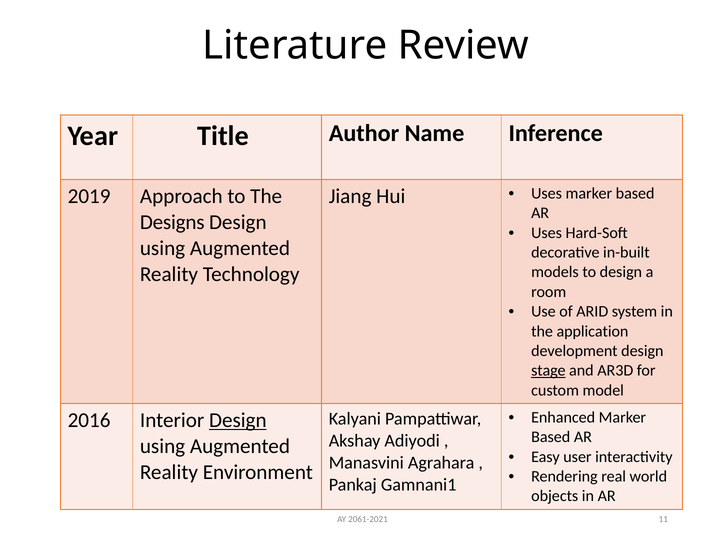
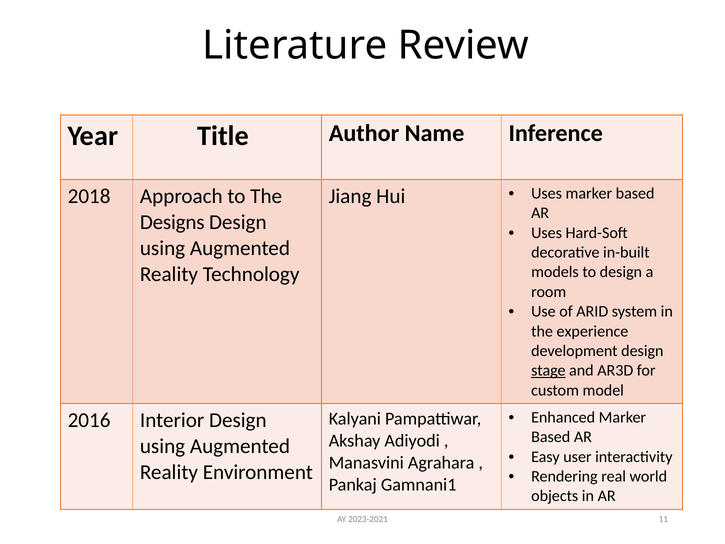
2019: 2019 -> 2018
application: application -> experience
Design at (238, 420) underline: present -> none
2061-2021: 2061-2021 -> 2023-2021
